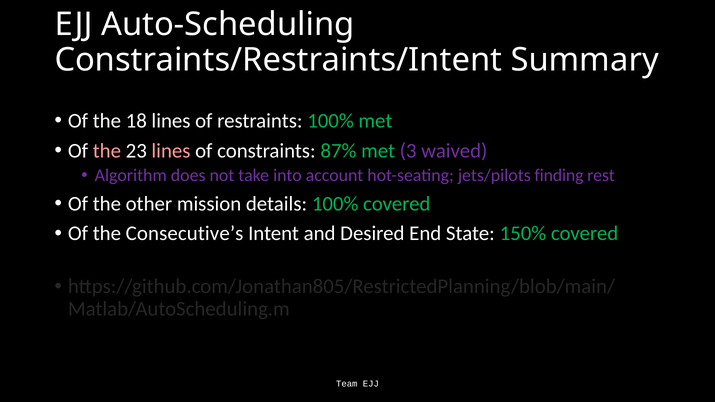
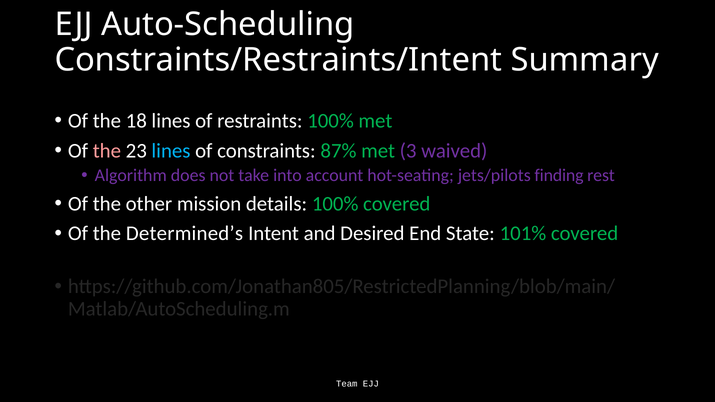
lines at (171, 151) colour: pink -> light blue
Consecutive’s: Consecutive’s -> Determined’s
150%: 150% -> 101%
